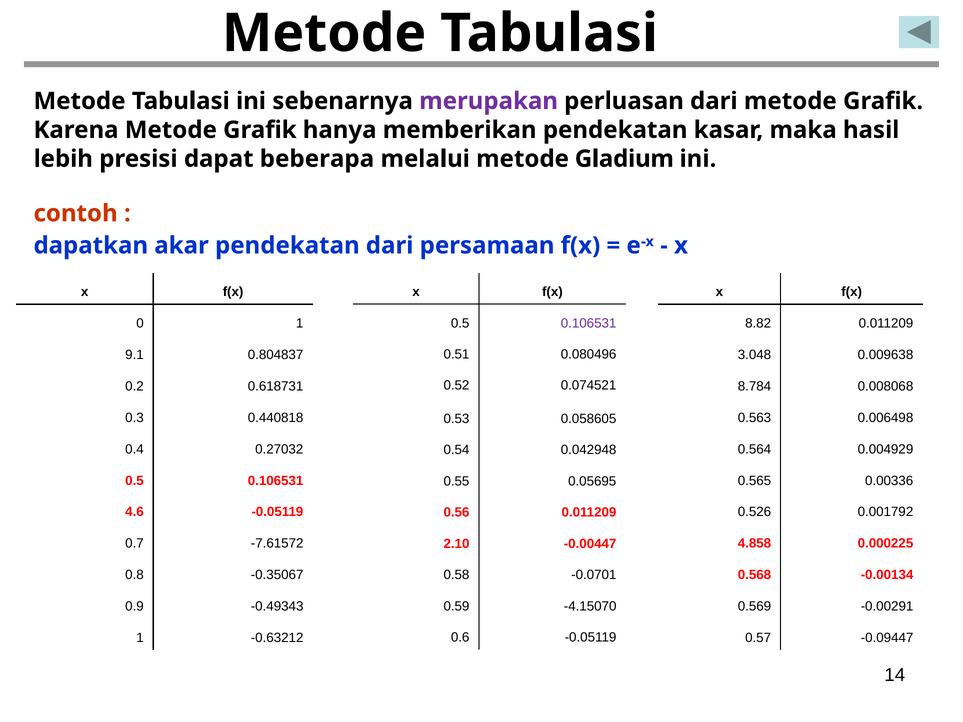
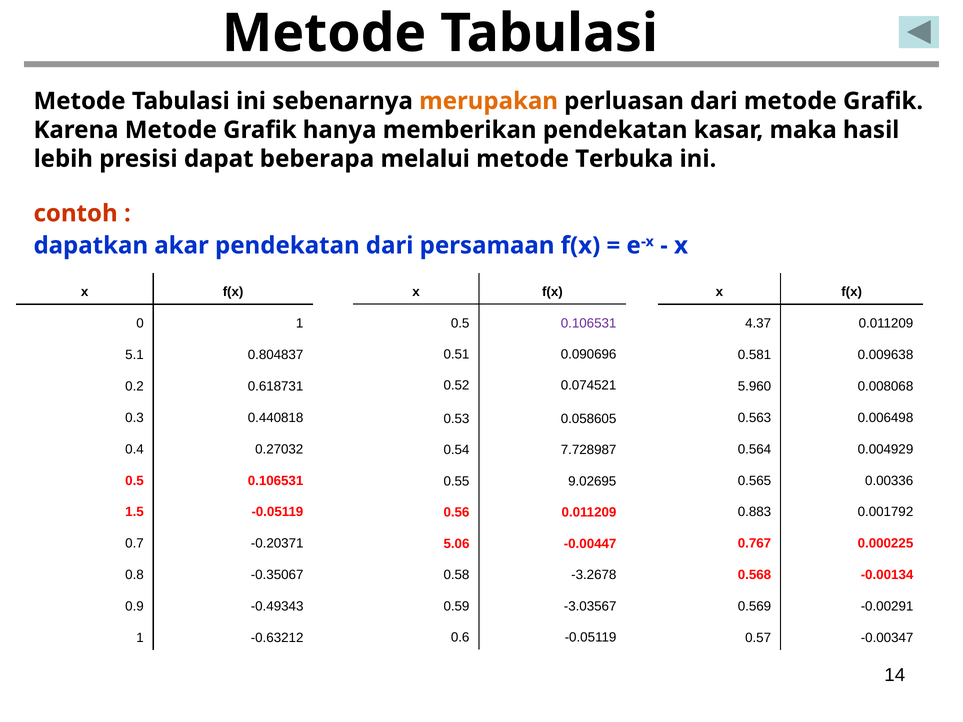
merupakan colour: purple -> orange
Gladium: Gladium -> Terbuka
8.82: 8.82 -> 4.37
0.080496: 0.080496 -> 0.090696
9.1: 9.1 -> 5.1
3.048: 3.048 -> 0.581
8.784: 8.784 -> 5.960
0.042948: 0.042948 -> 7.728987
0.05695: 0.05695 -> 9.02695
4.6: 4.6 -> 1.5
0.526: 0.526 -> 0.883
-7.61572: -7.61572 -> -0.20371
4.858: 4.858 -> 0.767
2.10: 2.10 -> 5.06
-0.0701: -0.0701 -> -3.2678
-4.15070: -4.15070 -> -3.03567
-0.09447: -0.09447 -> -0.00347
